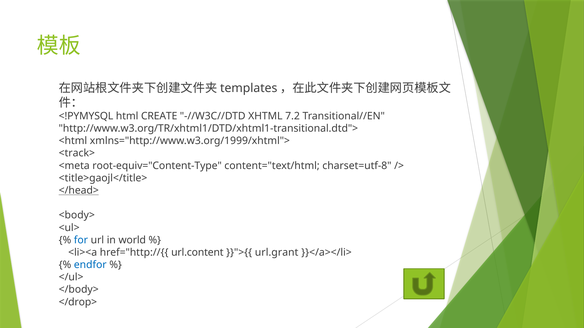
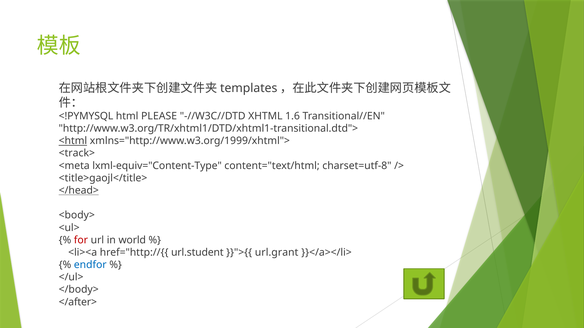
CREATE: CREATE -> PLEASE
7.2: 7.2 -> 1.6
<html underline: none -> present
root-equiv="Content-Type: root-equiv="Content-Type -> lxml-equiv="Content-Type
for colour: blue -> red
url.content: url.content -> url.student
</drop>: </drop> -> </after>
